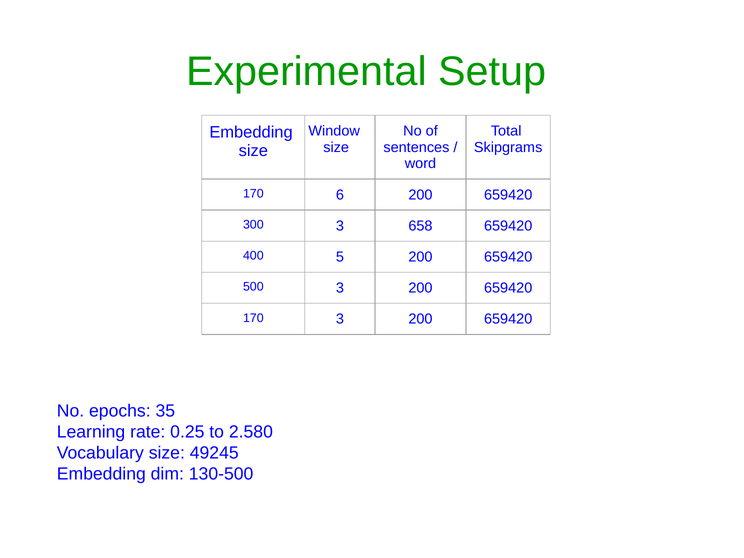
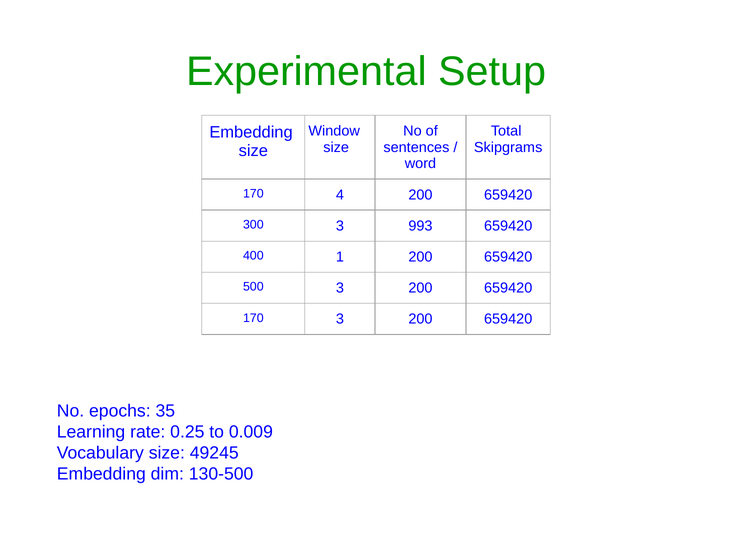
6: 6 -> 4
658: 658 -> 993
5: 5 -> 1
2.580: 2.580 -> 0.009
